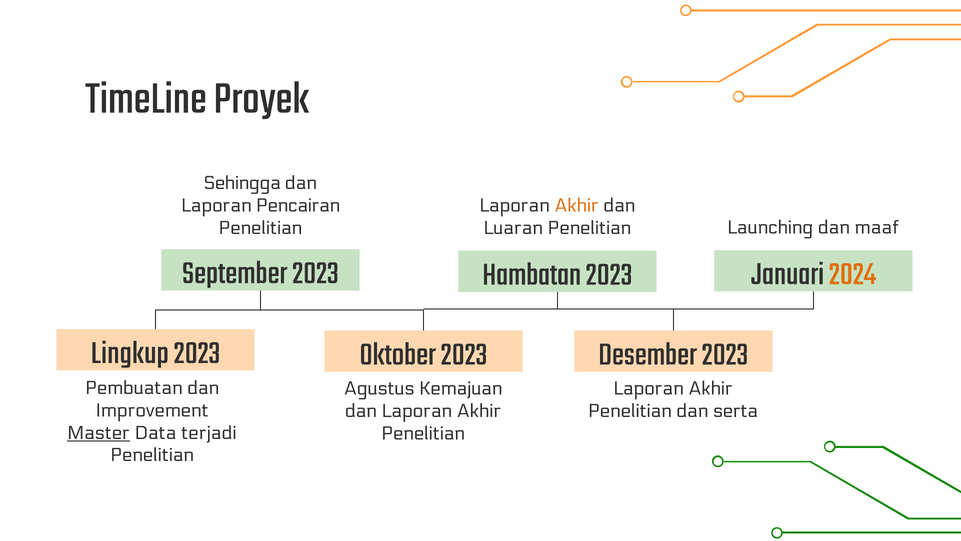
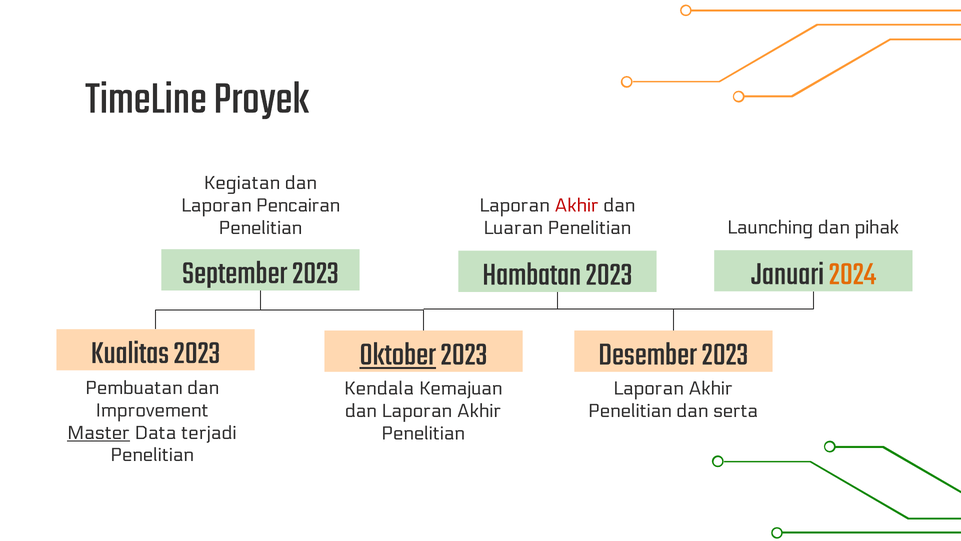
Sehingga: Sehingga -> Kegiatan
Akhir at (577, 205) colour: orange -> red
maaf: maaf -> pihak
Lingkup: Lingkup -> Kualitas
Oktober underline: none -> present
Agustus: Agustus -> Kendala
